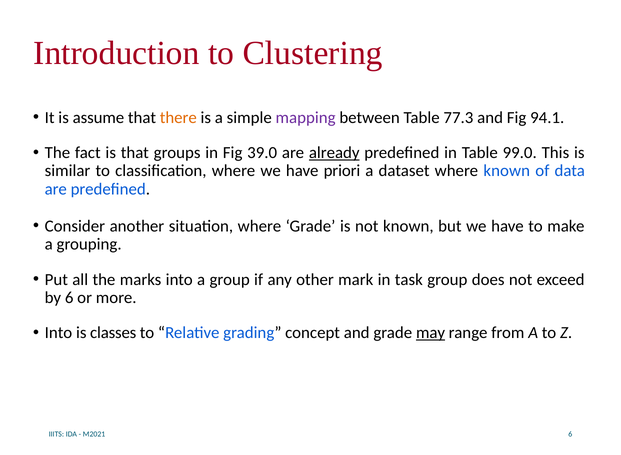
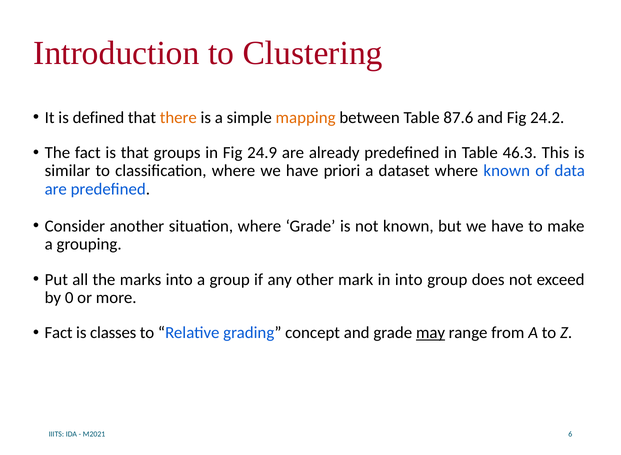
assume: assume -> defined
mapping colour: purple -> orange
77.3: 77.3 -> 87.6
94.1: 94.1 -> 24.2
39.0: 39.0 -> 24.9
already underline: present -> none
99.0: 99.0 -> 46.3
in task: task -> into
by 6: 6 -> 0
Into at (58, 333): Into -> Fact
